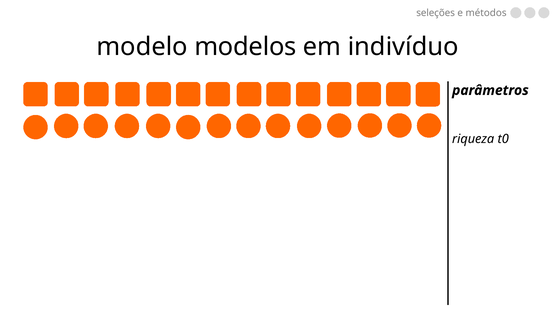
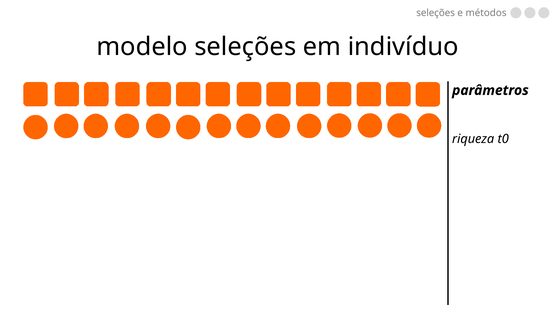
modelo modelos: modelos -> seleções
